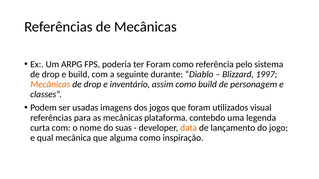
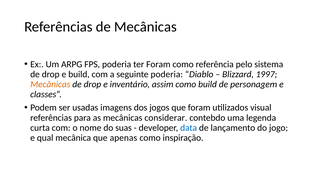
seguinte durante: durante -> poderia
plataforma: plataforma -> considerar
data colour: orange -> blue
alguma: alguma -> apenas
